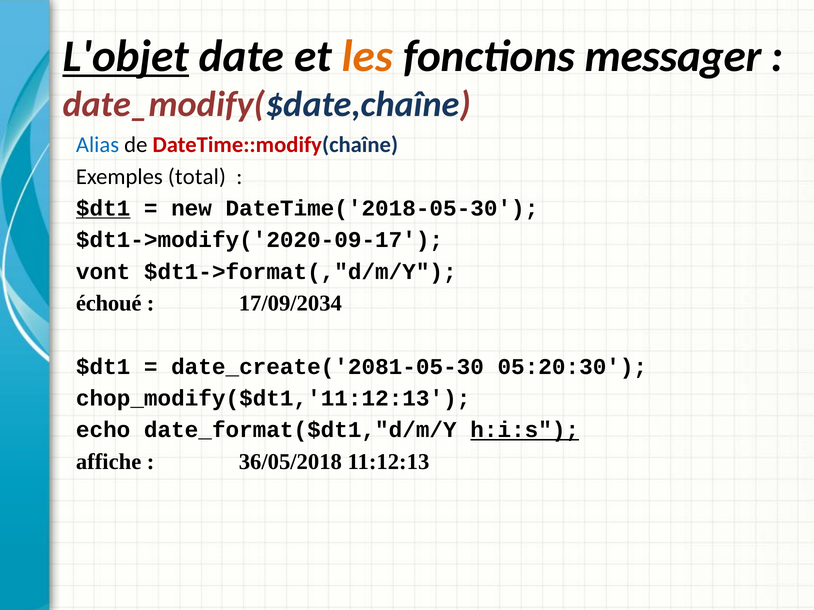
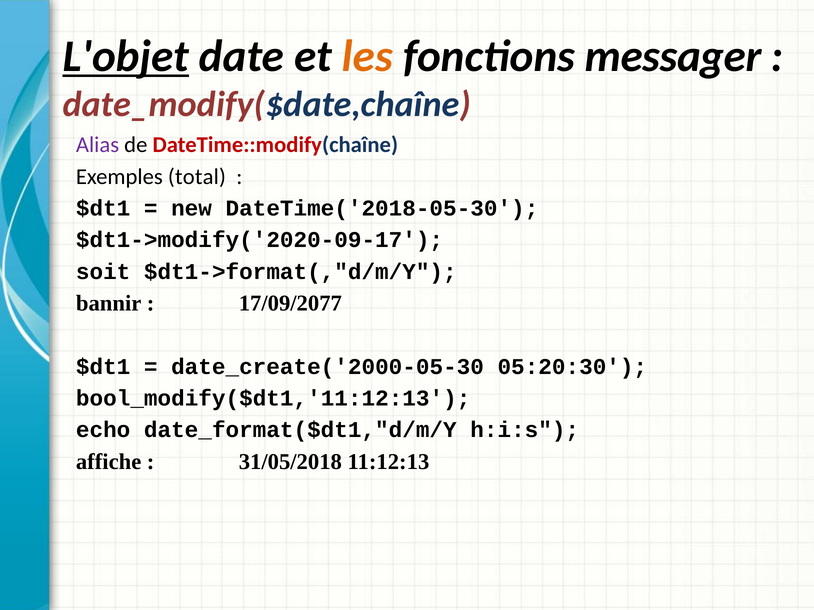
Alias colour: blue -> purple
$dt1 at (103, 208) underline: present -> none
vont: vont -> soit
échoué: échoué -> bannir
17/09/2034: 17/09/2034 -> 17/09/2077
date_create('2081-05-30: date_create('2081-05-30 -> date_create('2000-05-30
chop_modify($dt1,'11:12:13: chop_modify($dt1,'11:12:13 -> bool_modify($dt1,'11:12:13
h:i:s underline: present -> none
36/05/2018: 36/05/2018 -> 31/05/2018
